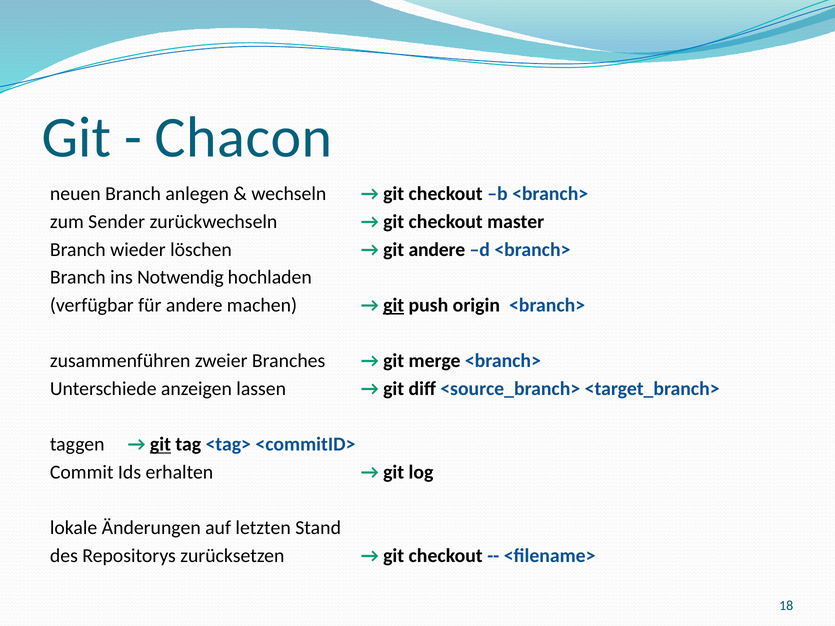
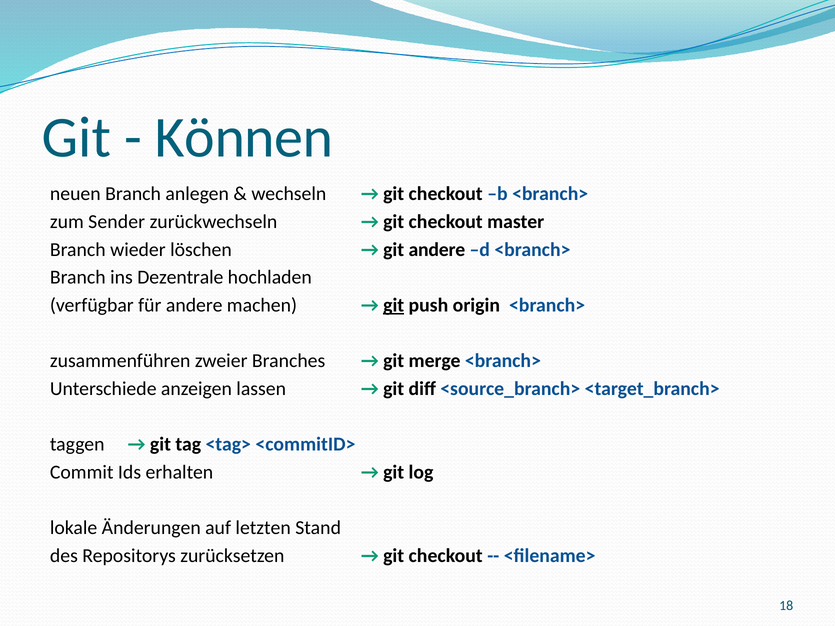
Chacon: Chacon -> Können
Notwendig: Notwendig -> Dezentrale
git at (160, 445) underline: present -> none
